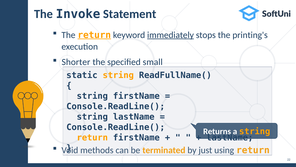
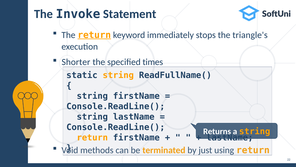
immediately underline: present -> none
printing's: printing's -> triangle's
small: small -> times
